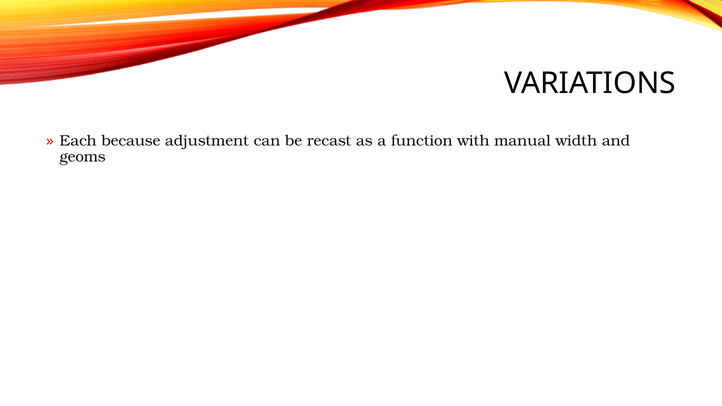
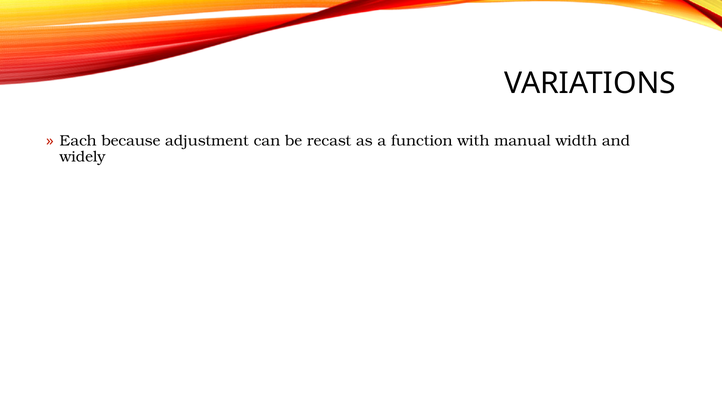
geoms: geoms -> widely
